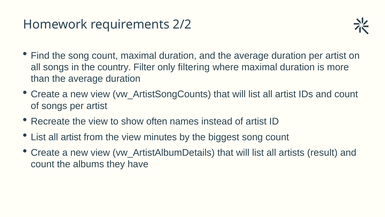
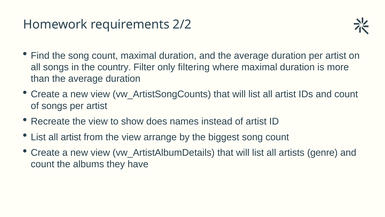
often: often -> does
minutes: minutes -> arrange
result: result -> genre
